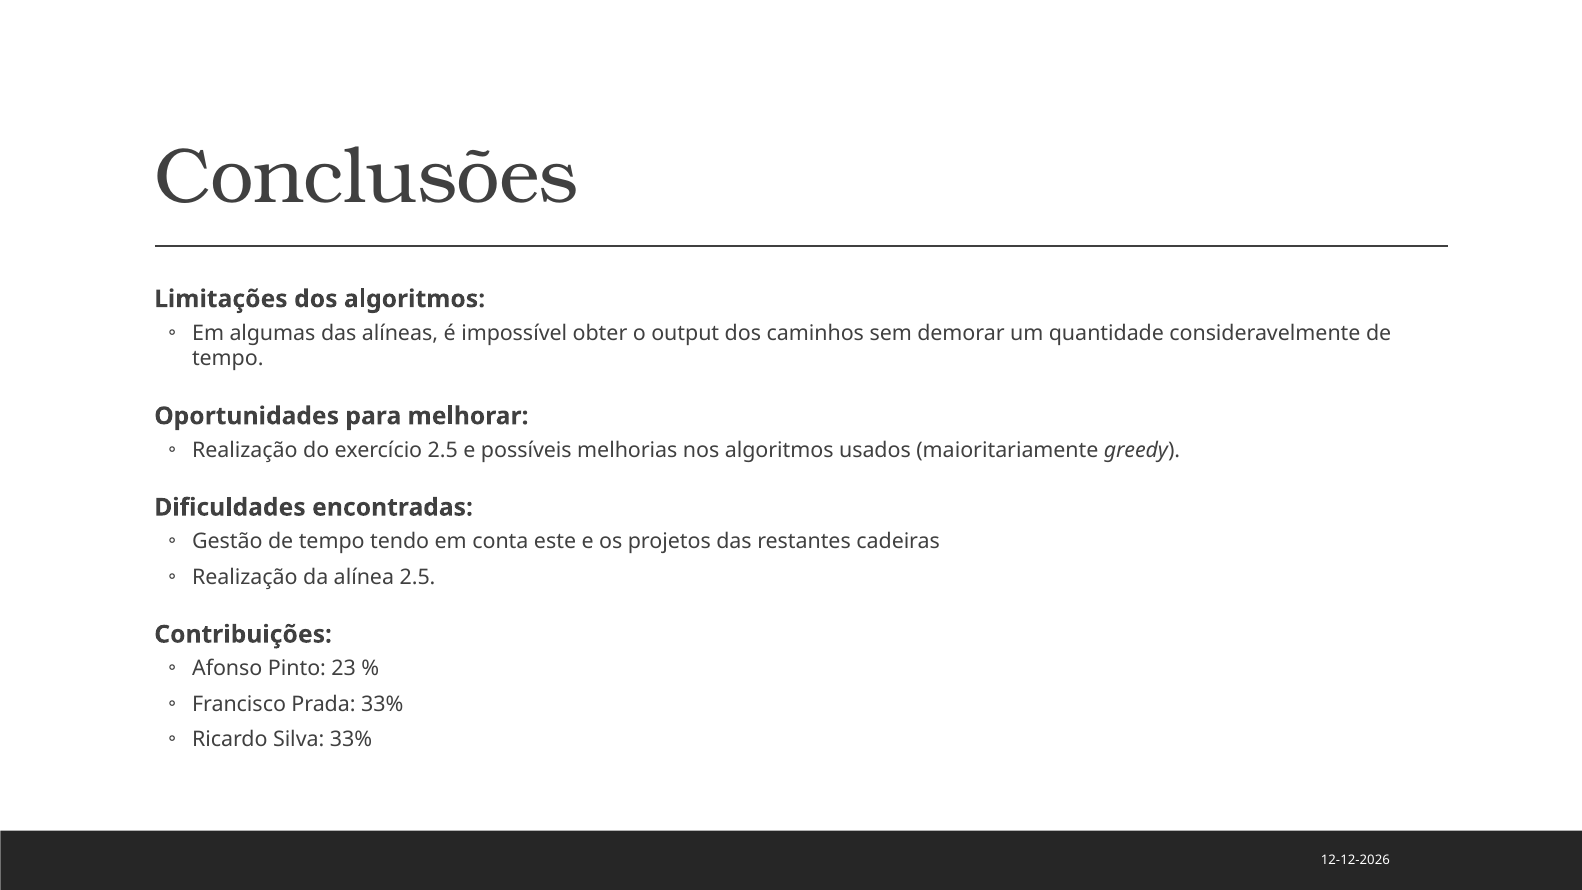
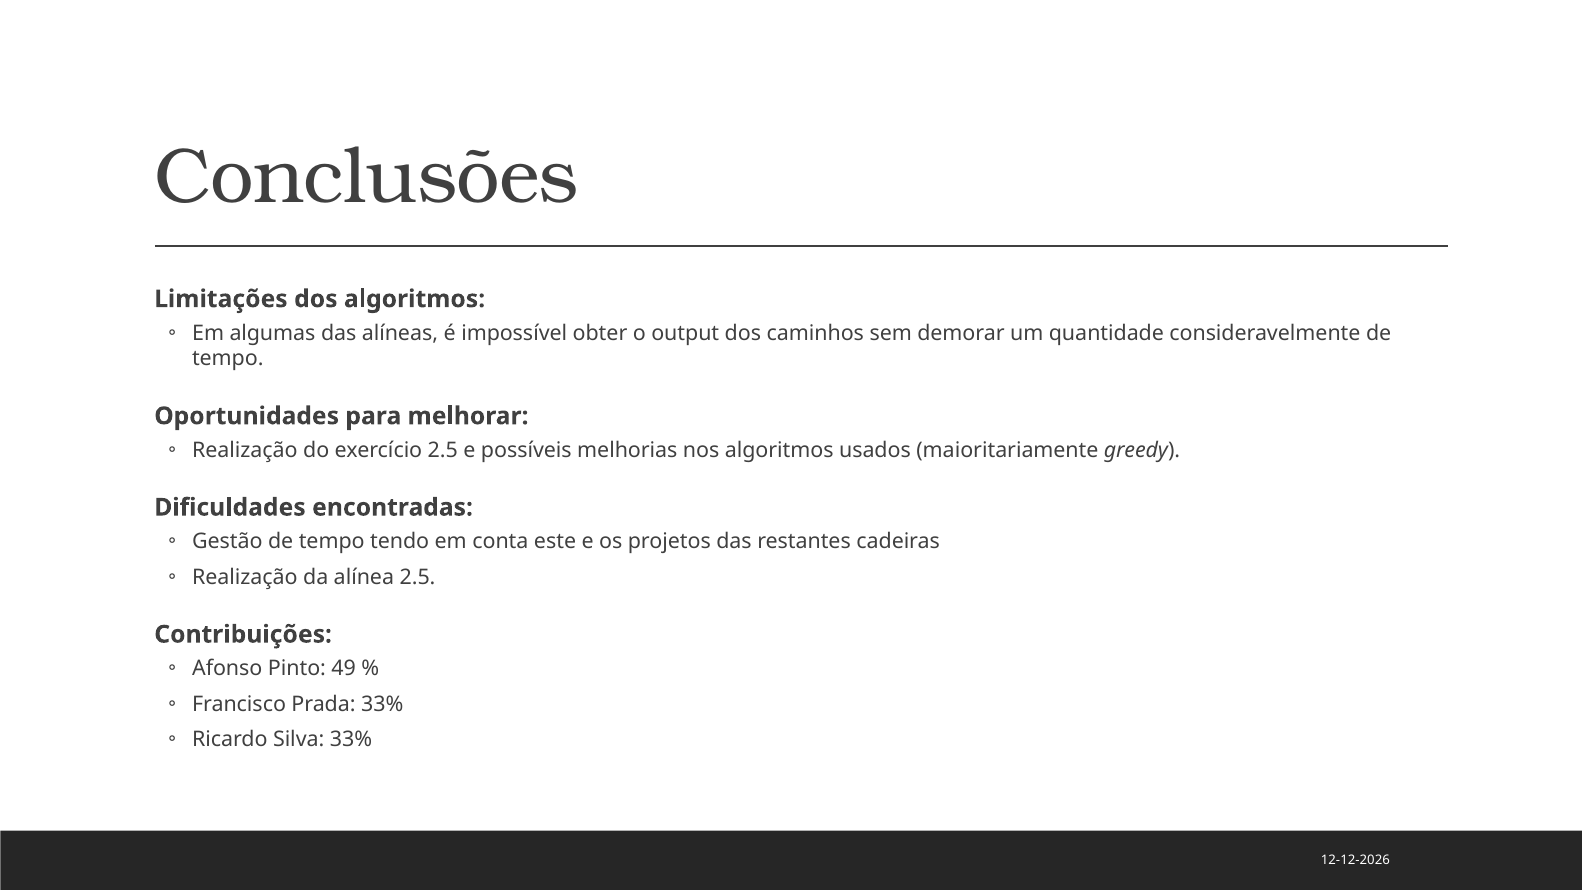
23: 23 -> 49
